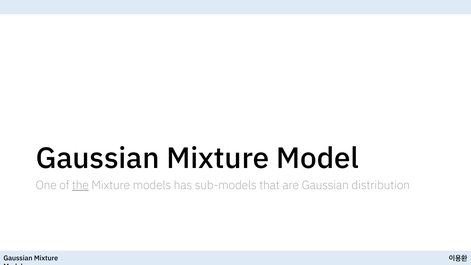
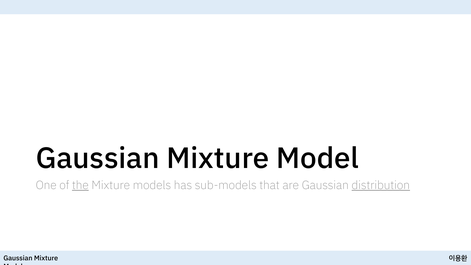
distribution underline: none -> present
